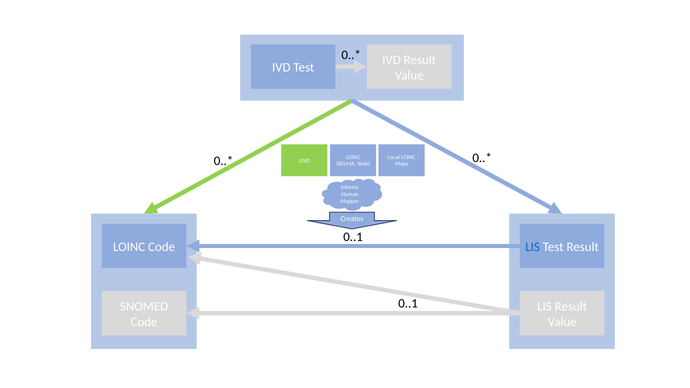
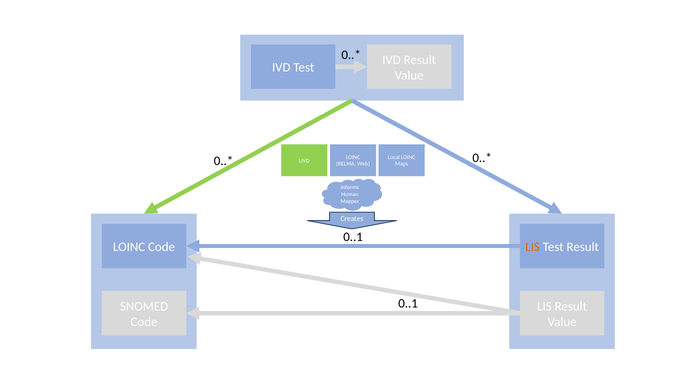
LIS at (533, 247) colour: blue -> orange
